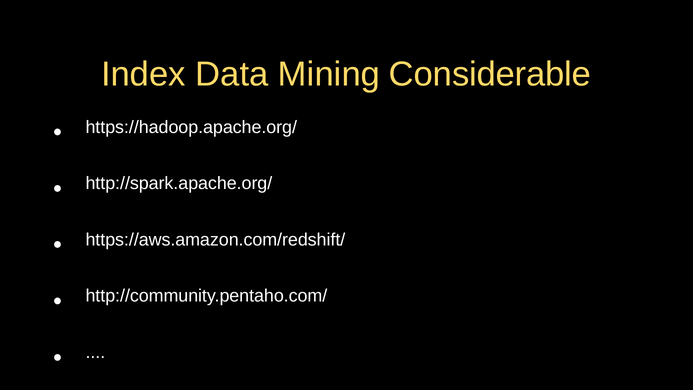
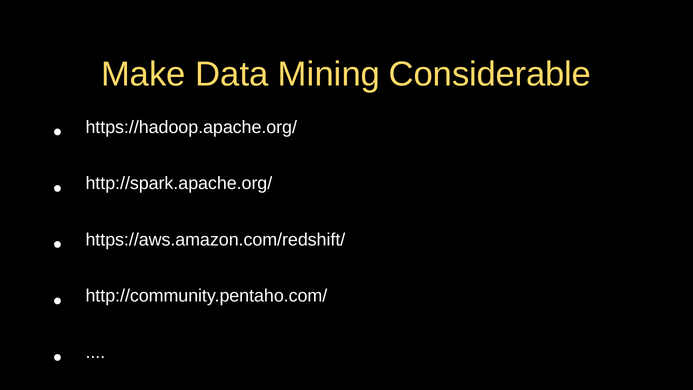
Index: Index -> Make
